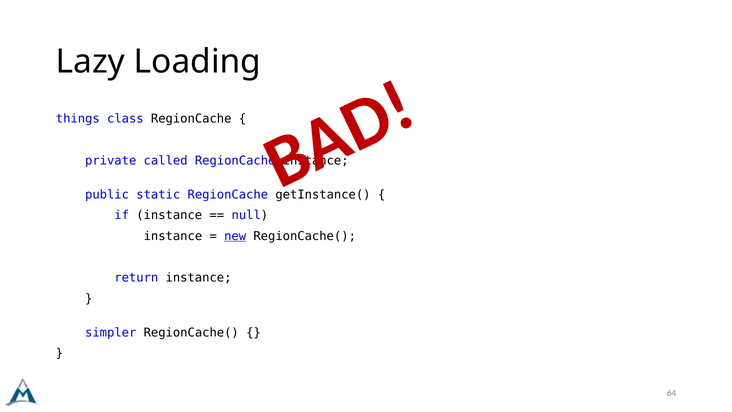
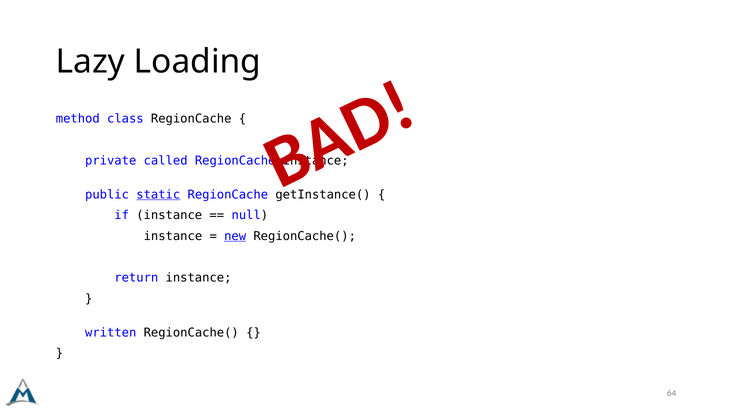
things: things -> method
static underline: none -> present
simpler: simpler -> written
